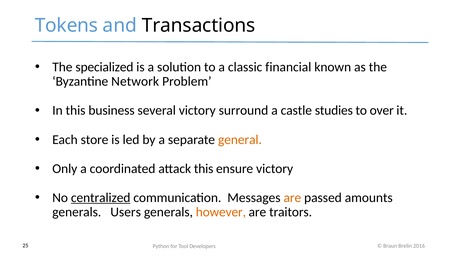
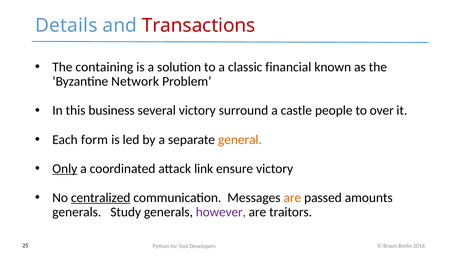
Tokens: Tokens -> Details
Transactions colour: black -> red
specialized: specialized -> containing
studies: studies -> people
store: store -> form
Only underline: none -> present
attack this: this -> link
Users: Users -> Study
however colour: orange -> purple
